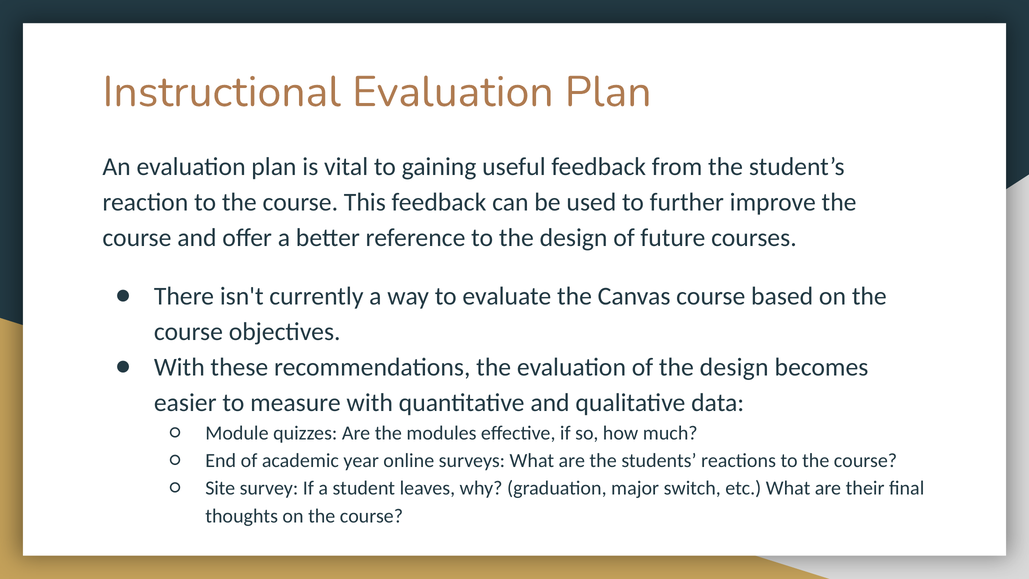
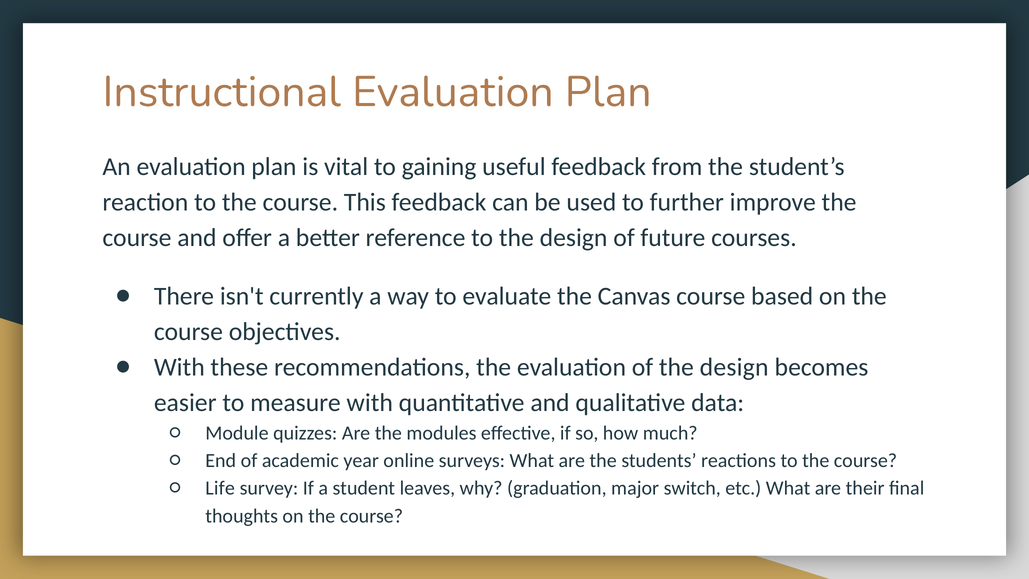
Site: Site -> Life
